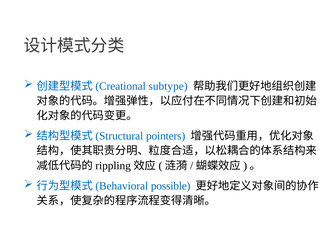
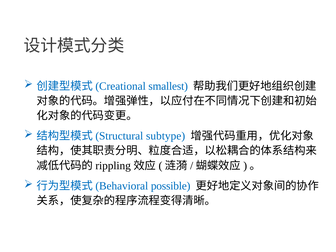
subtype: subtype -> smallest
pointers: pointers -> subtype
